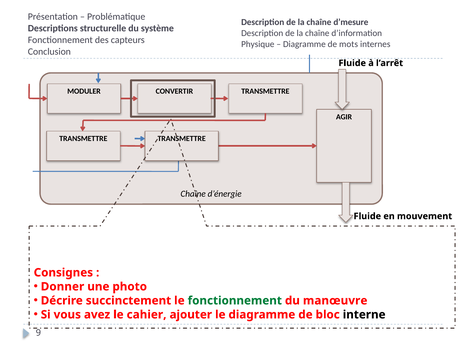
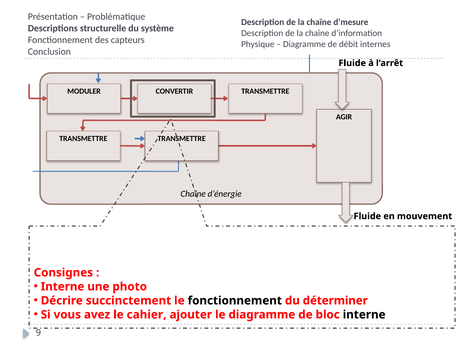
mots: mots -> débit
Donner at (62, 286): Donner -> Interne
fonctionnement at (235, 300) colour: green -> black
manœuvre: manœuvre -> déterminer
